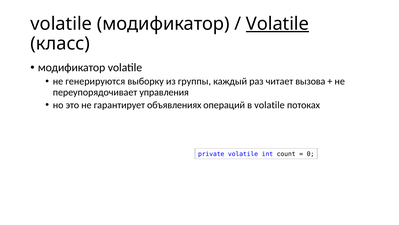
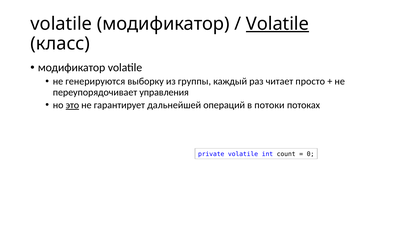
вызова: вызова -> просто
это underline: none -> present
объявлениях: объявлениях -> дальнейшей
в volatile: volatile -> потоки
